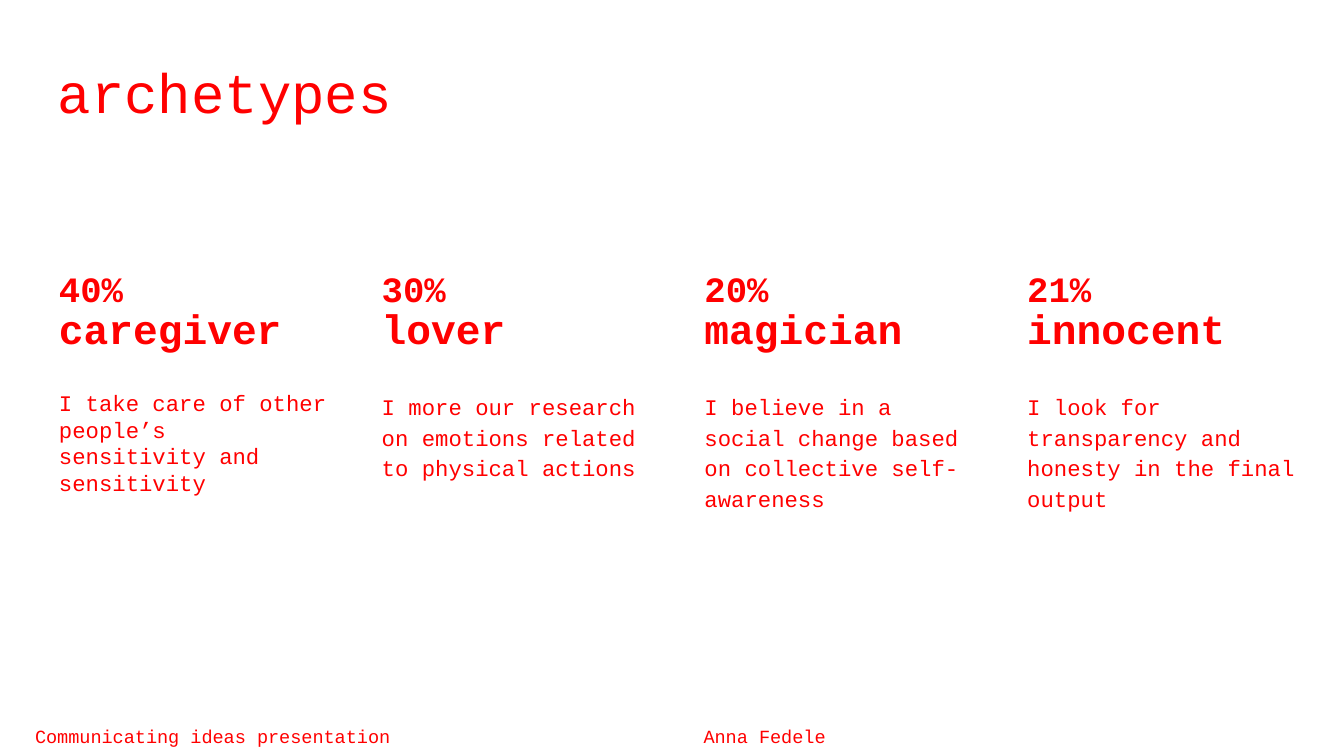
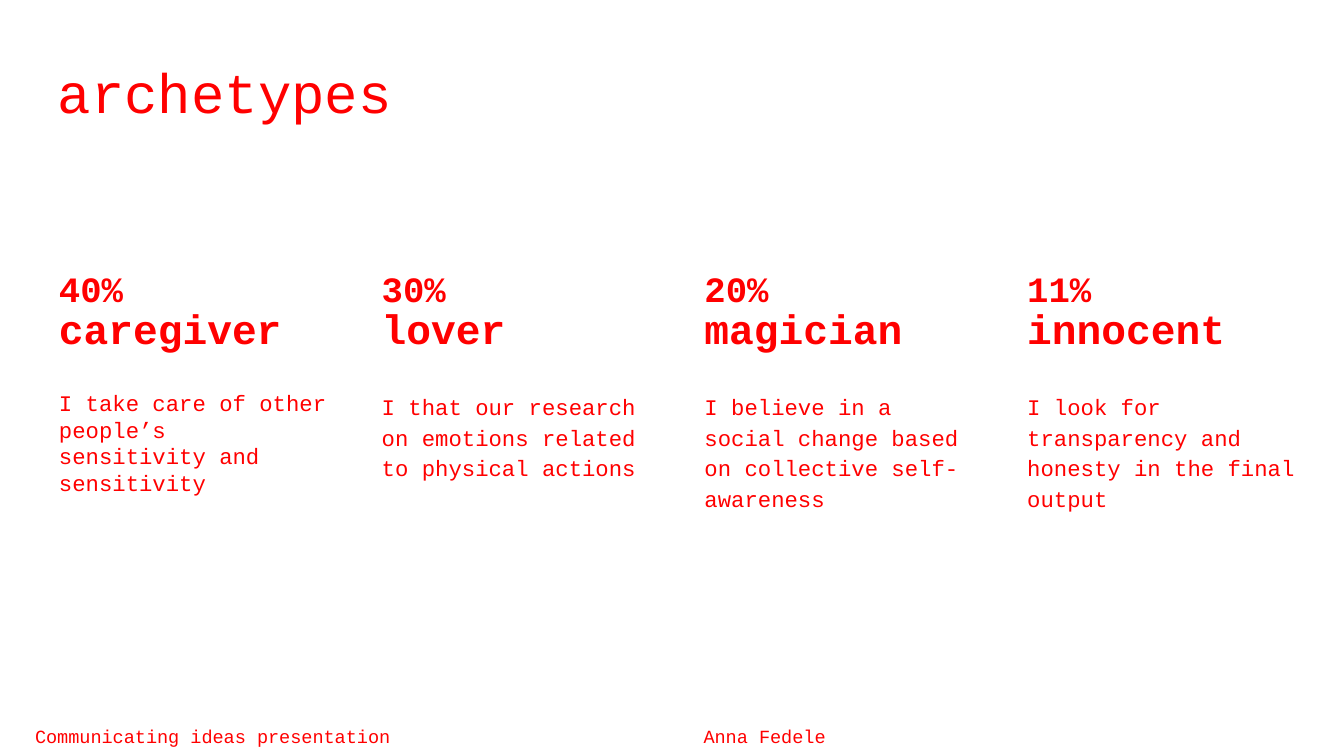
21%: 21% -> 11%
more: more -> that
